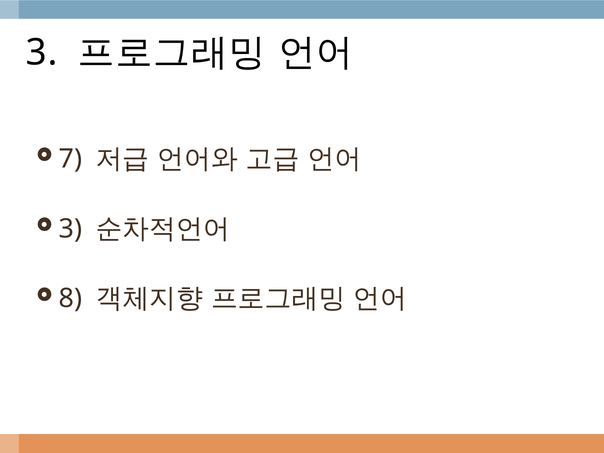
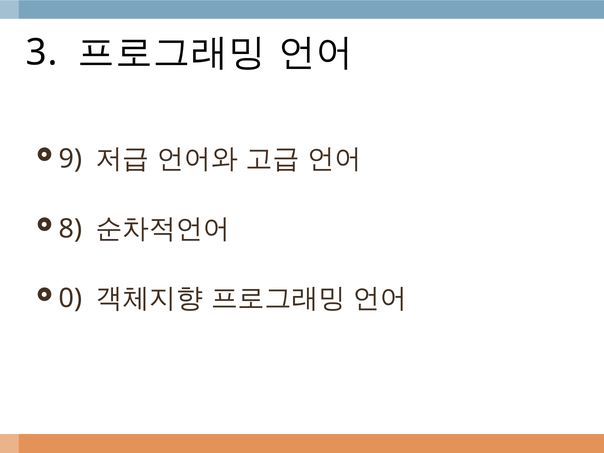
7: 7 -> 9
3 at (70, 229): 3 -> 8
8: 8 -> 0
